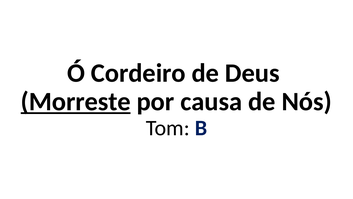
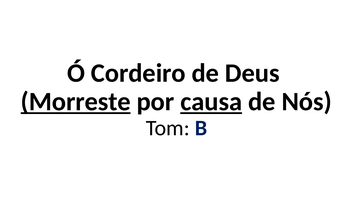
causa underline: none -> present
